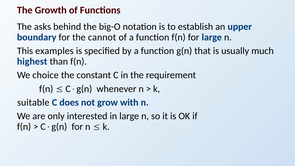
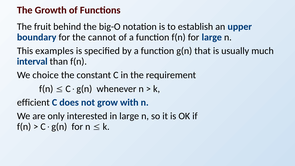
asks: asks -> fruit
highest: highest -> interval
suitable: suitable -> efficient
